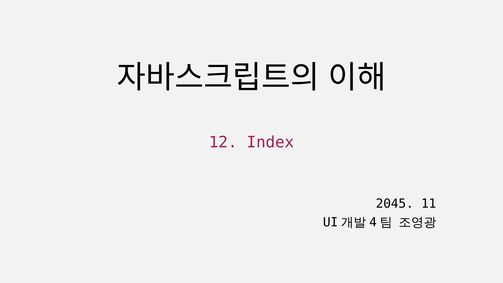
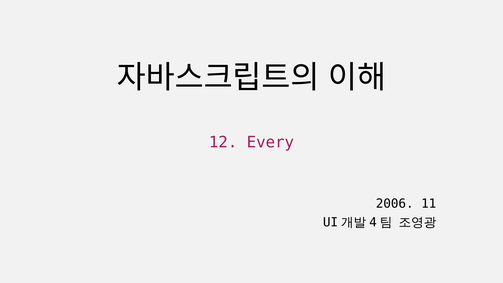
Index: Index -> Every
2045: 2045 -> 2006
